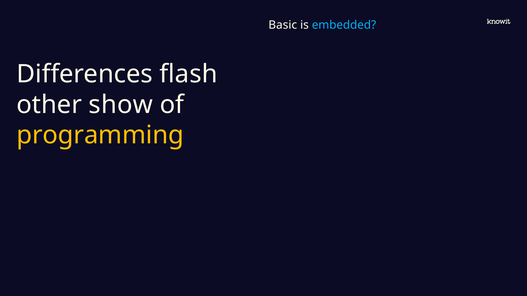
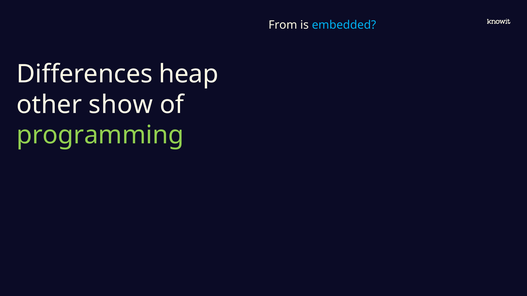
Basic: Basic -> From
flash: flash -> heap
programming colour: yellow -> light green
